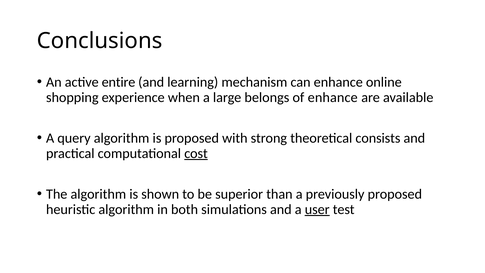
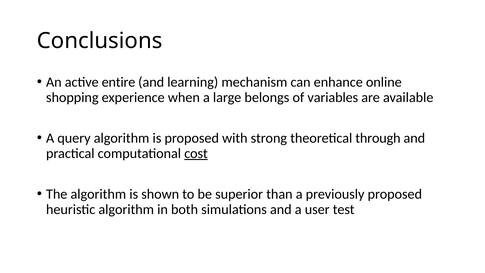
of enhance: enhance -> variables
consists: consists -> through
user underline: present -> none
